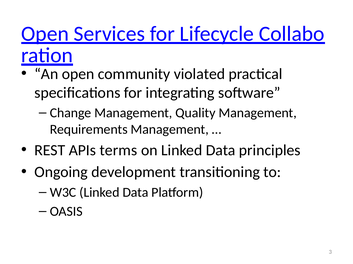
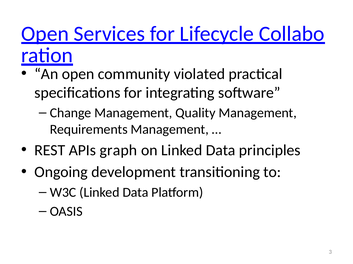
terms: terms -> graph
